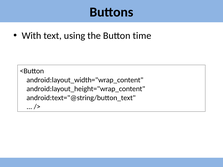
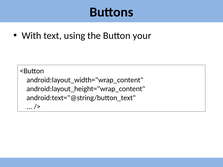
time: time -> your
